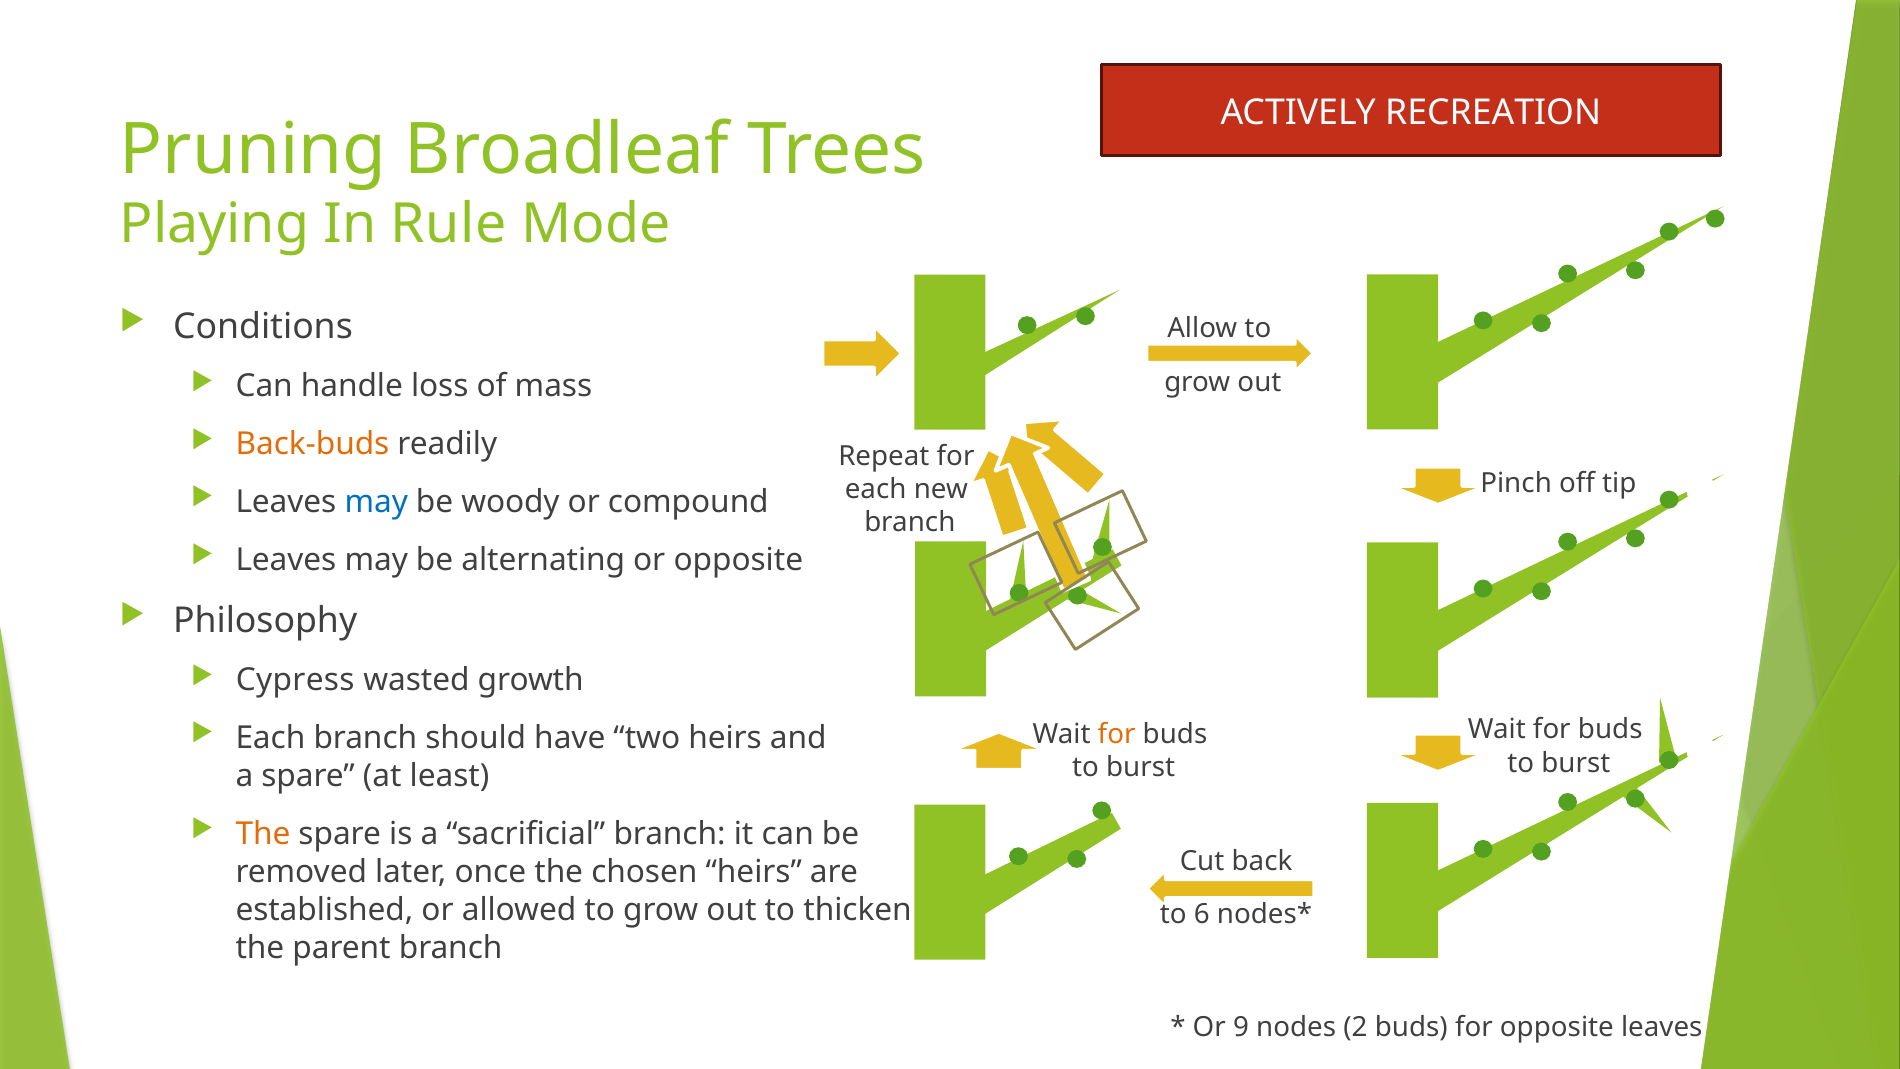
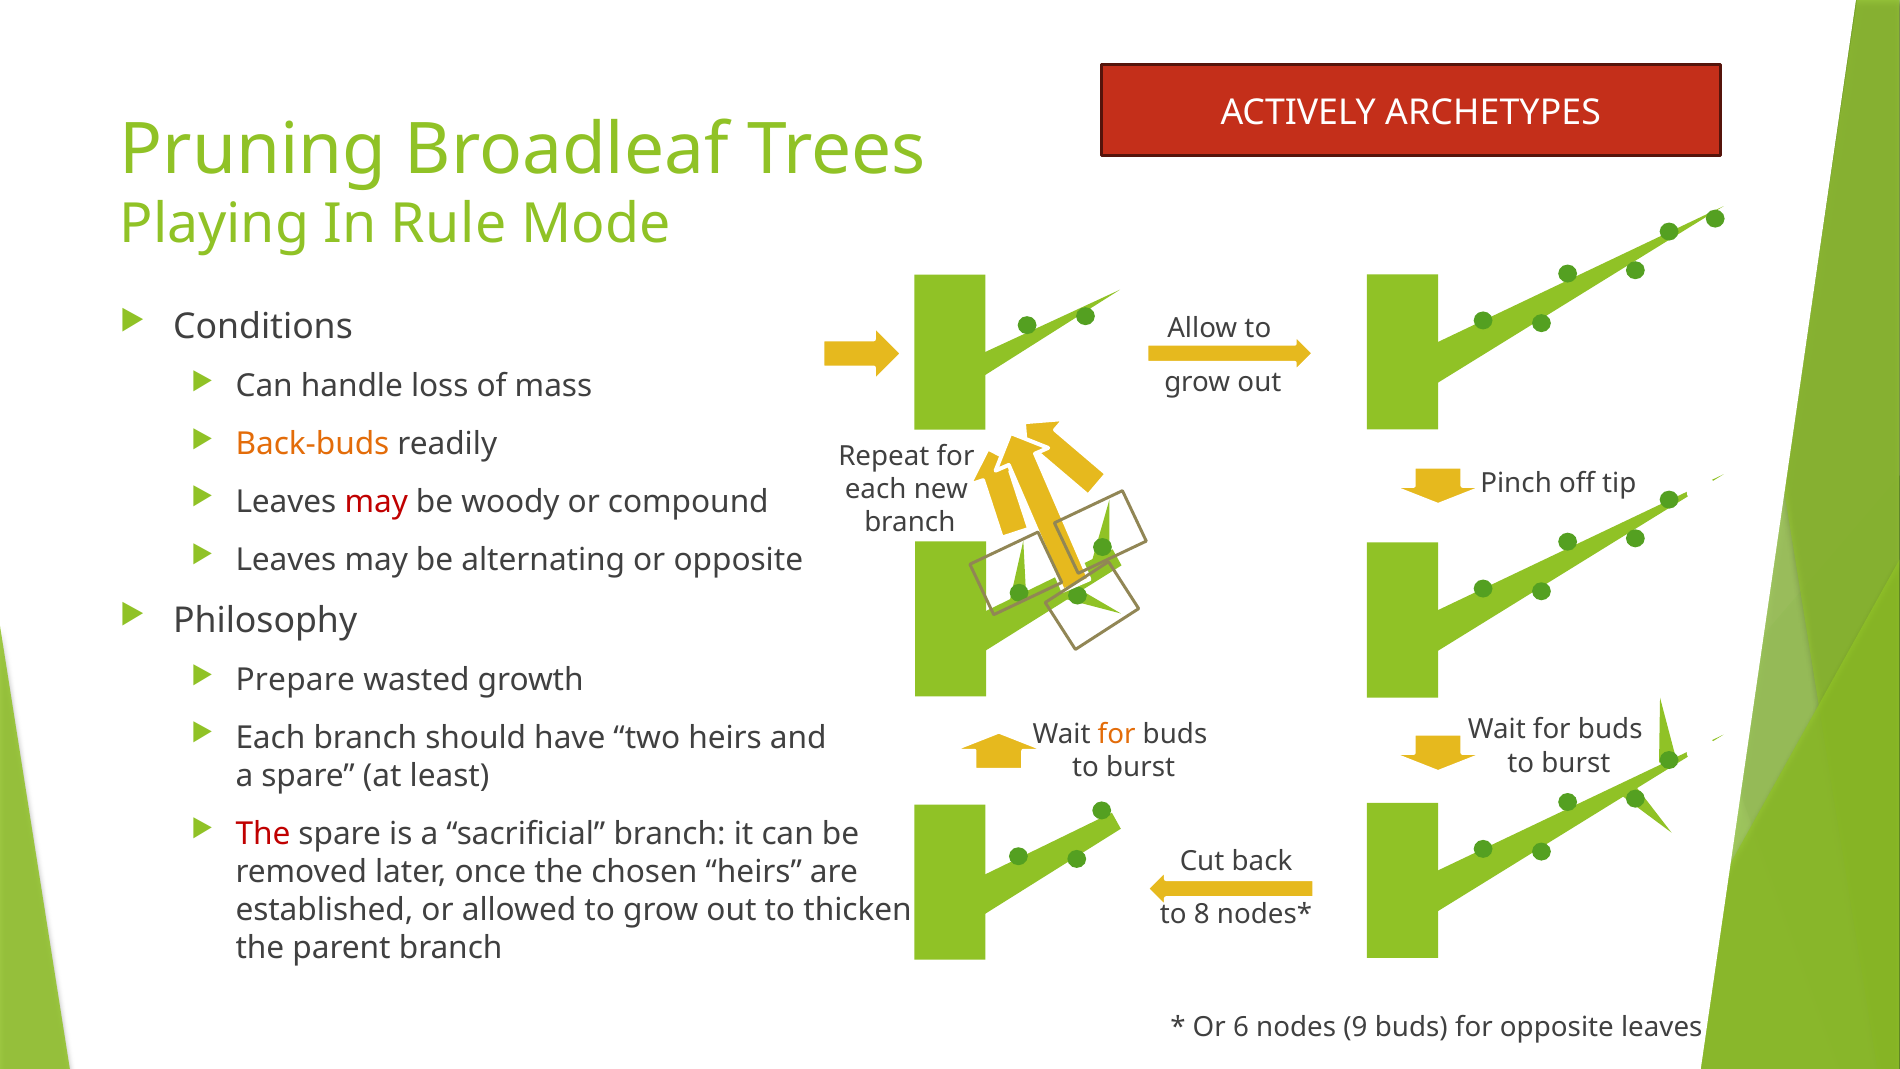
RECREATION: RECREATION -> ARCHETYPES
may at (376, 502) colour: blue -> red
Cypress: Cypress -> Prepare
The at (263, 834) colour: orange -> red
6: 6 -> 8
9: 9 -> 6
2: 2 -> 9
